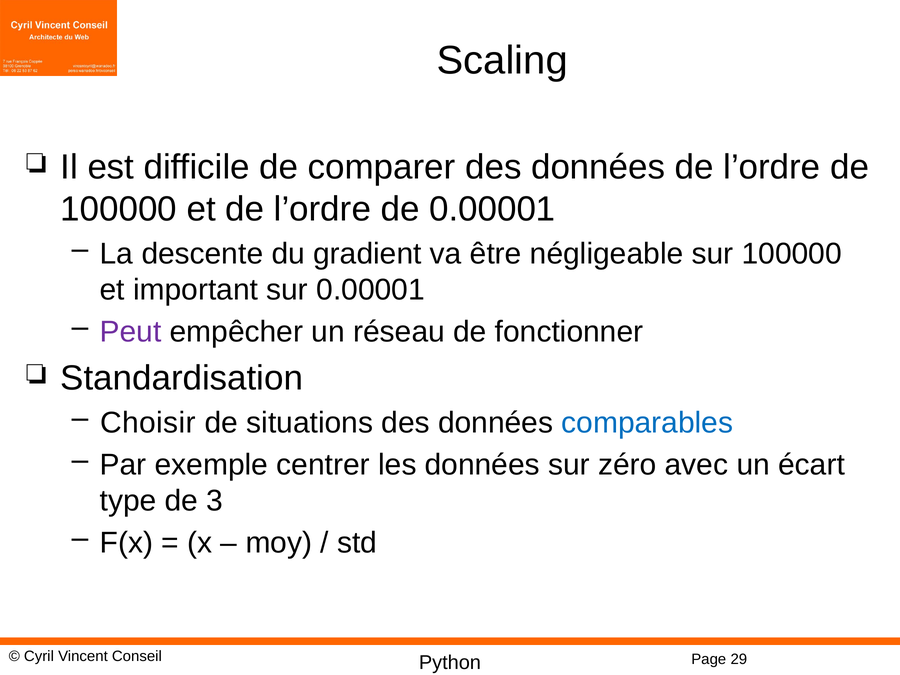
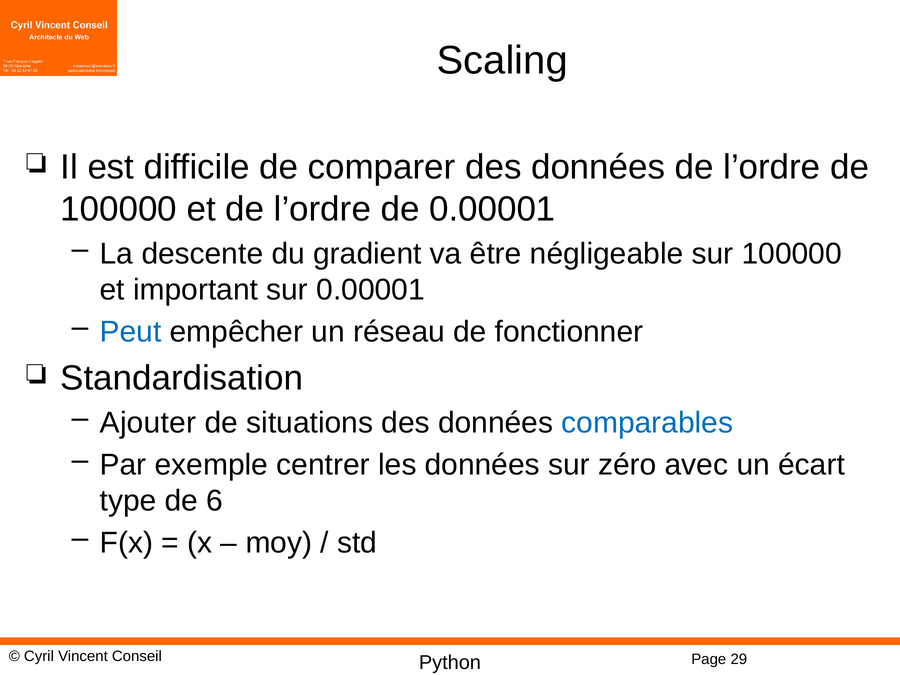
Peut colour: purple -> blue
Choisir: Choisir -> Ajouter
3: 3 -> 6
